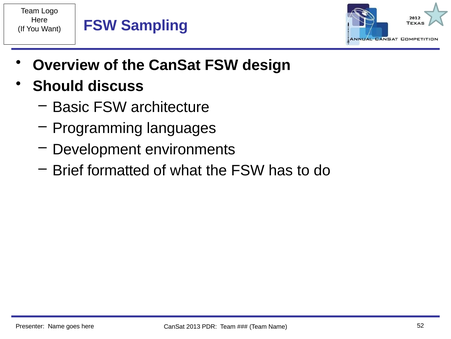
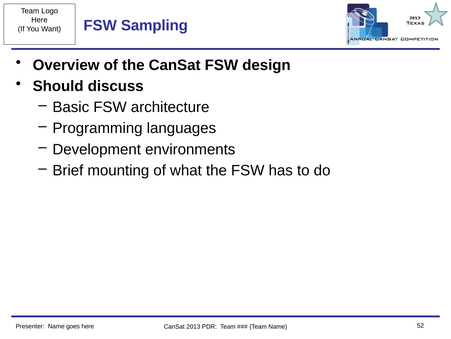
formatted: formatted -> mounting
